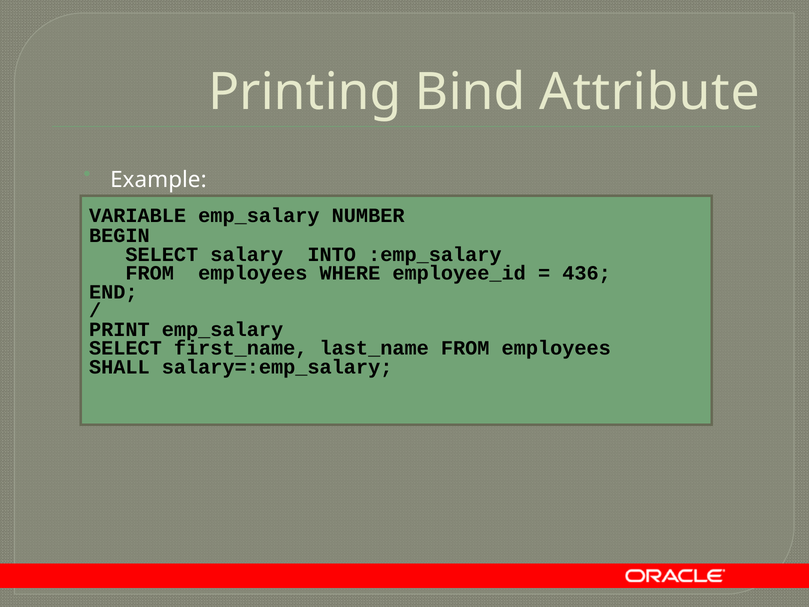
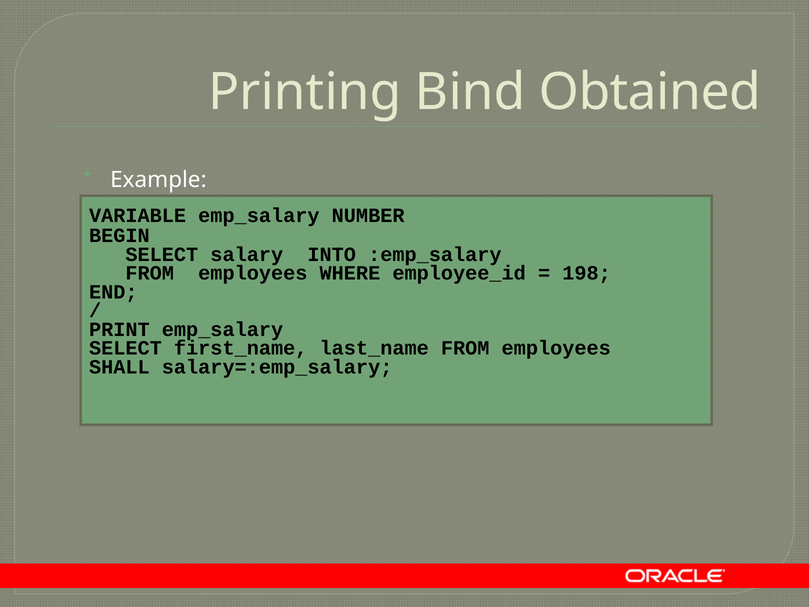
Attribute: Attribute -> Obtained
436: 436 -> 198
